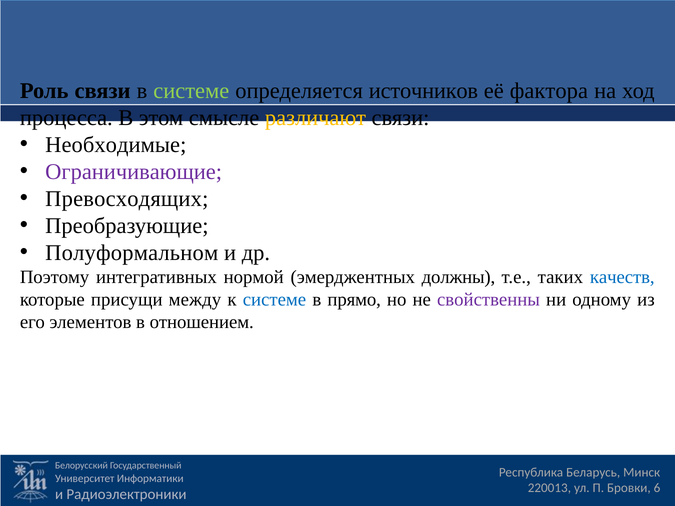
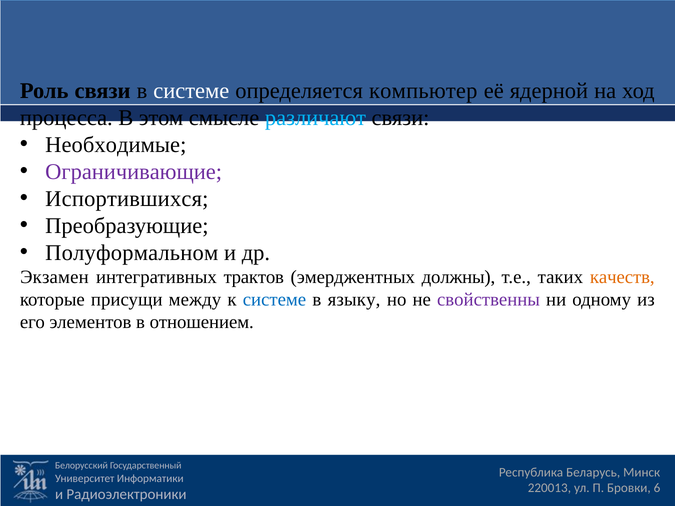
системе at (191, 91) colour: light green -> white
источников: источников -> компьютер
фактора: фактора -> ядерной
различают colour: yellow -> light blue
Превосходящих: Превосходящих -> Испортившихся
Поэтому: Поэтому -> Экзамен
нормой: нормой -> трактов
качеств colour: blue -> orange
прямо: прямо -> языку
